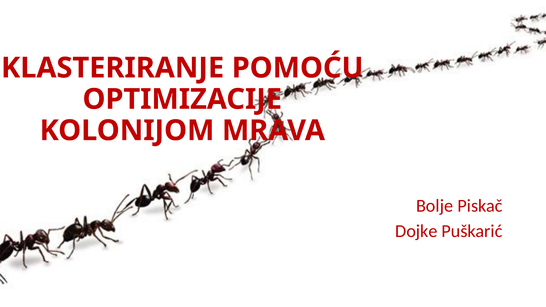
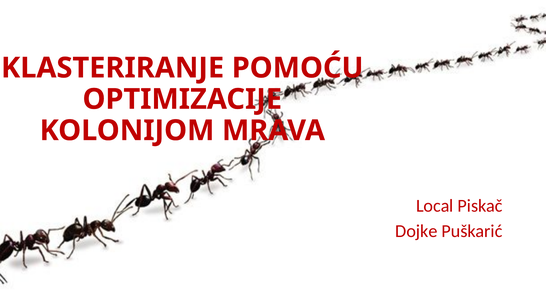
Bolje: Bolje -> Local
